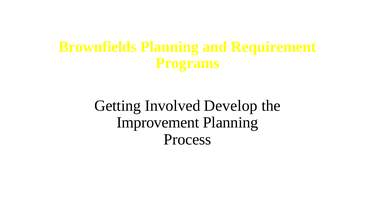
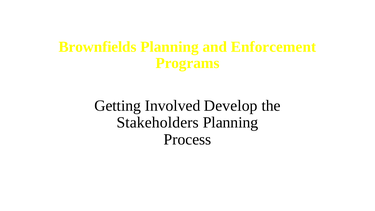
Requirement: Requirement -> Enforcement
Improvement: Improvement -> Stakeholders
